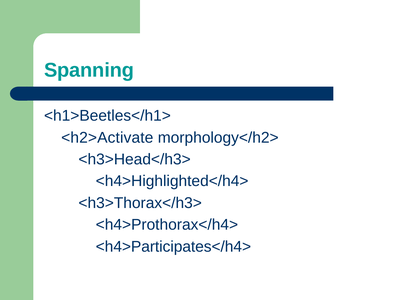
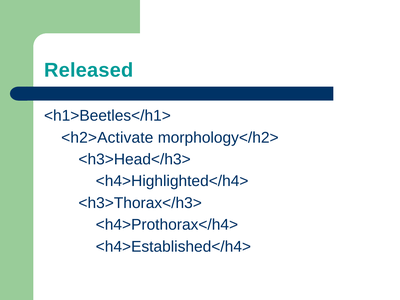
Spanning: Spanning -> Released
<h4>Participates</h4>: <h4>Participates</h4> -> <h4>Established</h4>
